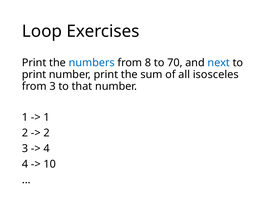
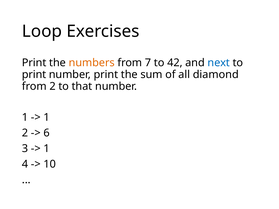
numbers colour: blue -> orange
8: 8 -> 7
70: 70 -> 42
isosceles: isosceles -> diamond
from 3: 3 -> 2
2 at (47, 133): 2 -> 6
4 at (47, 149): 4 -> 1
